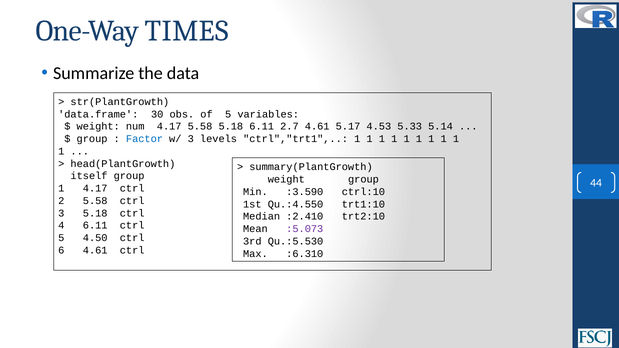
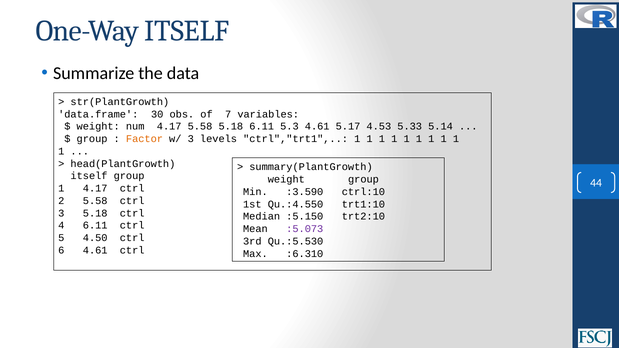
One-Way TIMES: TIMES -> ITSELF
of 5: 5 -> 7
2.7: 2.7 -> 5.3
Factor colour: blue -> orange
:2.410: :2.410 -> :5.150
